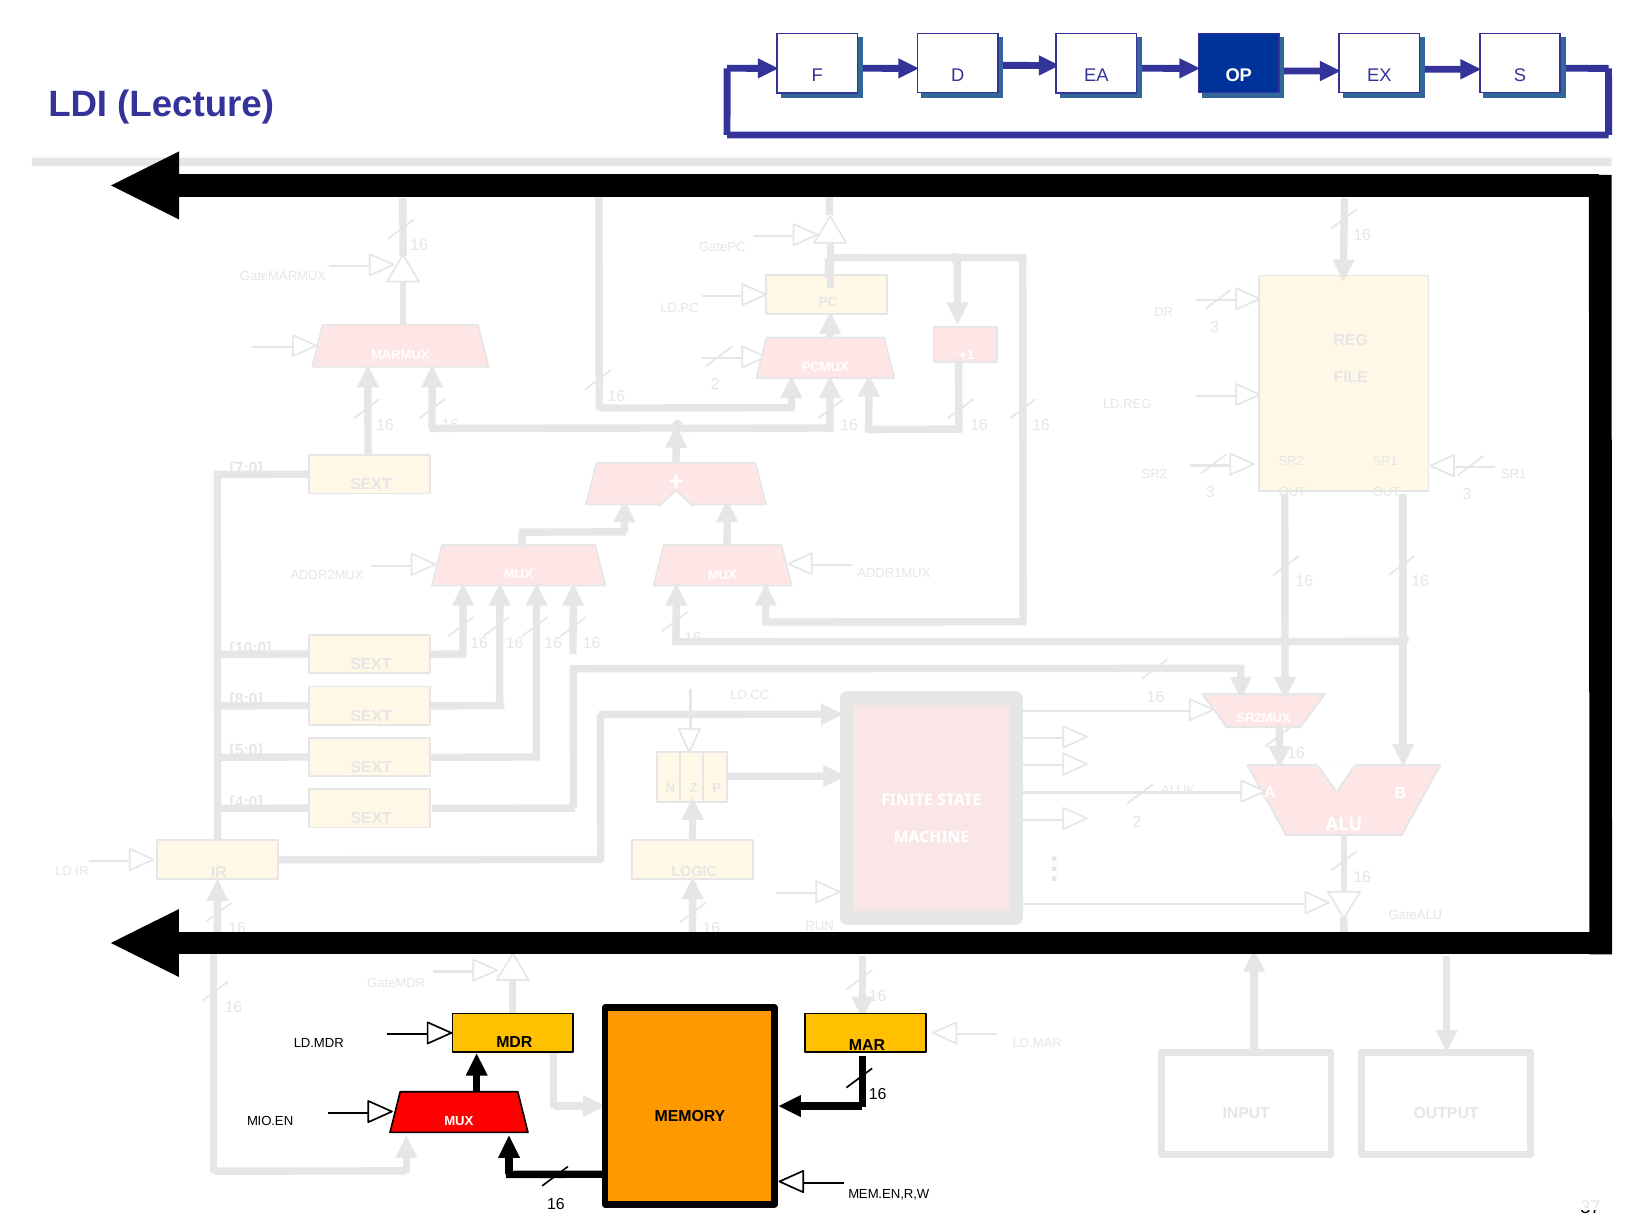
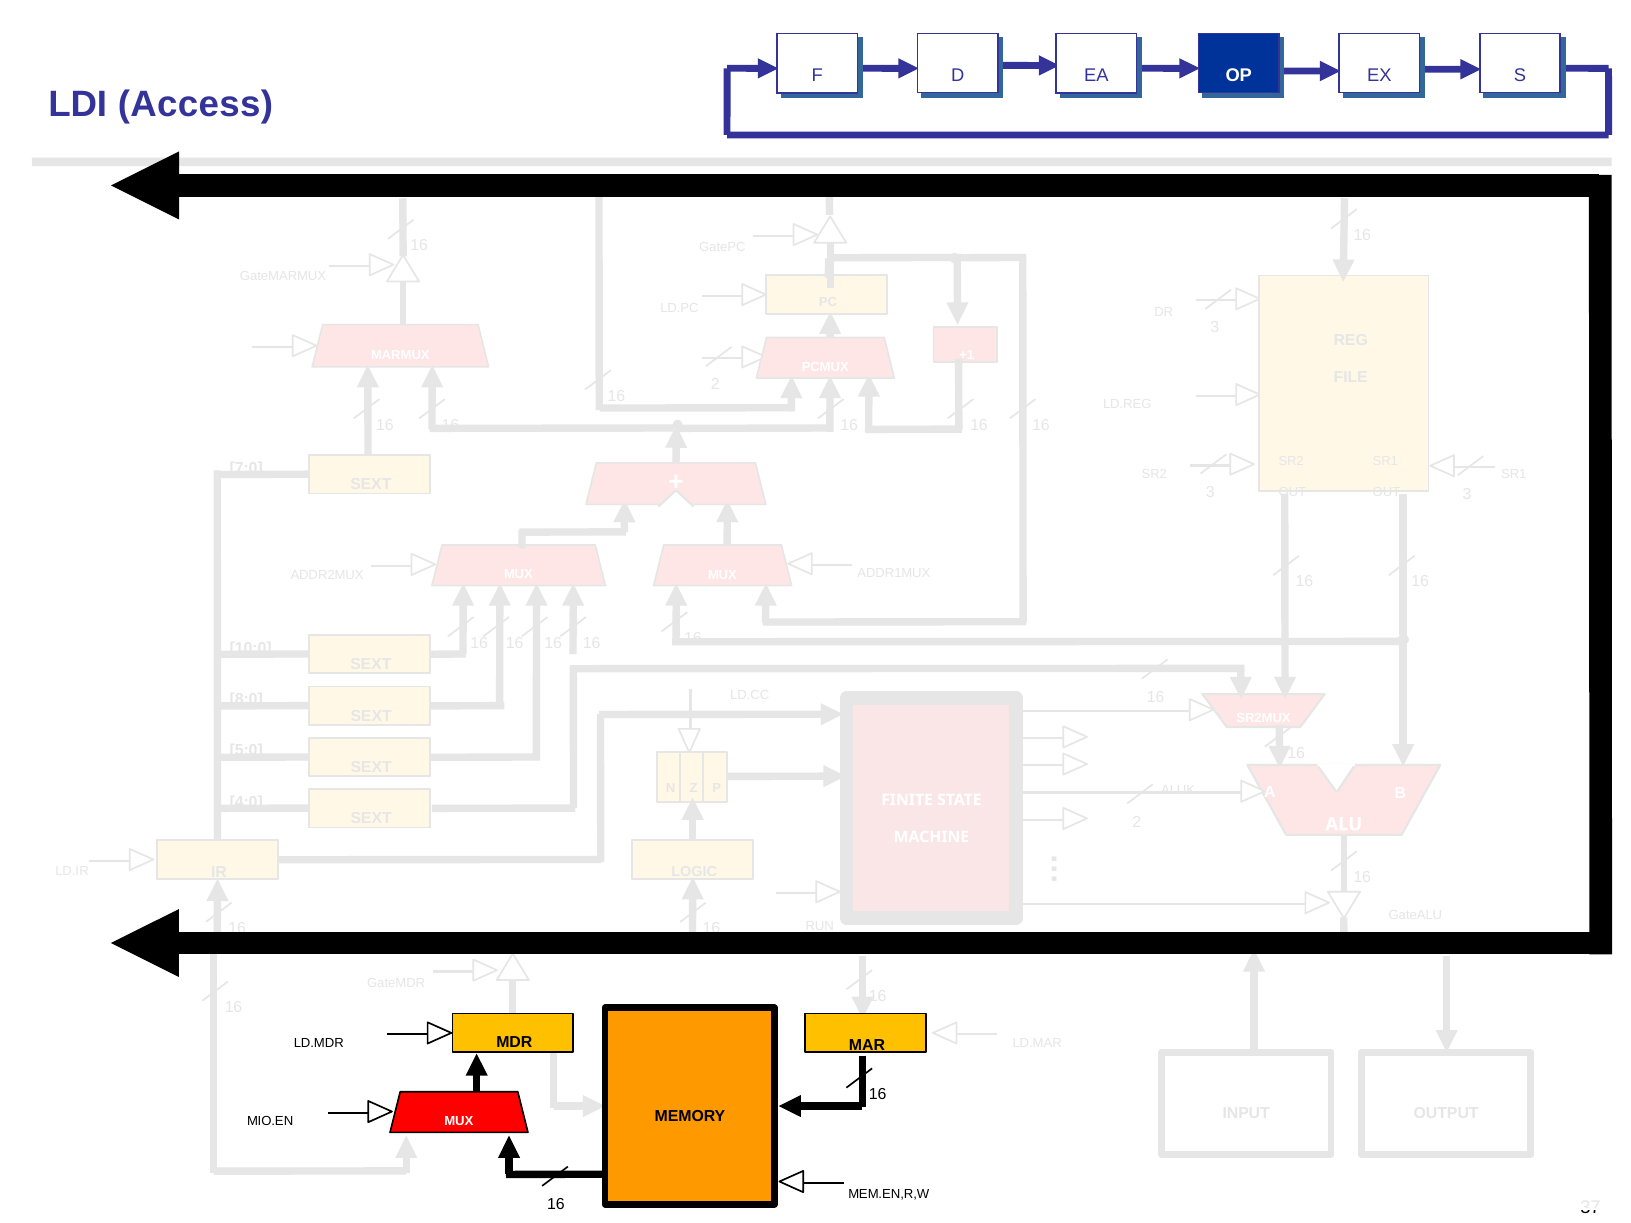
Lecture: Lecture -> Access
